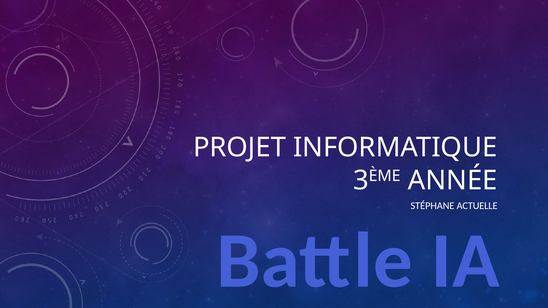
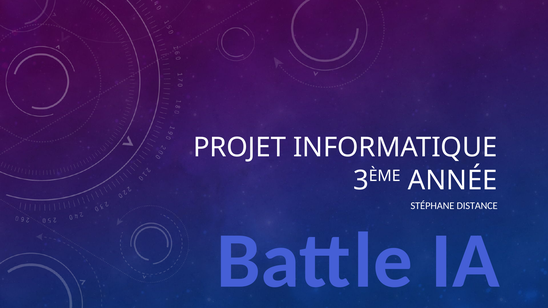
ACTUELLE: ACTUELLE -> DISTANCE
